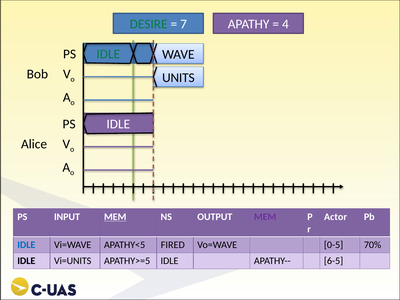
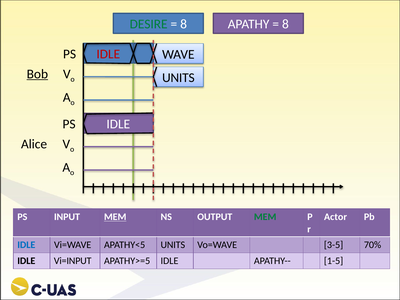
7 at (184, 24): 7 -> 8
4 at (285, 24): 4 -> 8
IDLE at (108, 54) colour: green -> red
Bob underline: none -> present
MEM at (265, 217) colour: purple -> green
APATHY<5 FIRED: FIRED -> UNITS
0-5: 0-5 -> 3-5
Vi=UNITS: Vi=UNITS -> Vi=INPUT
6-5: 6-5 -> 1-5
